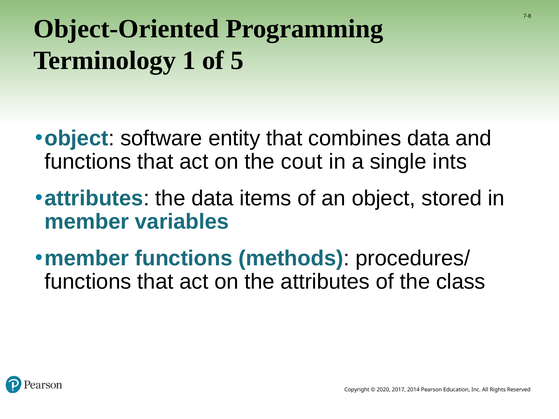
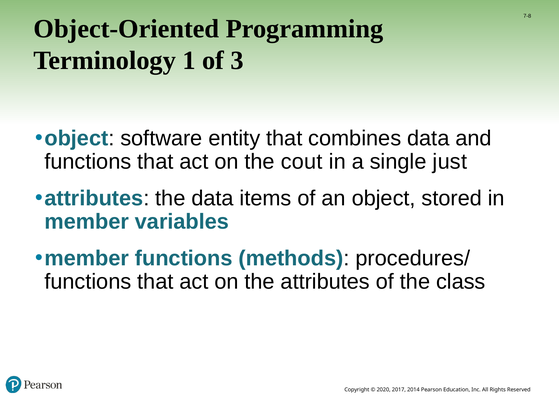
5: 5 -> 3
ints: ints -> just
